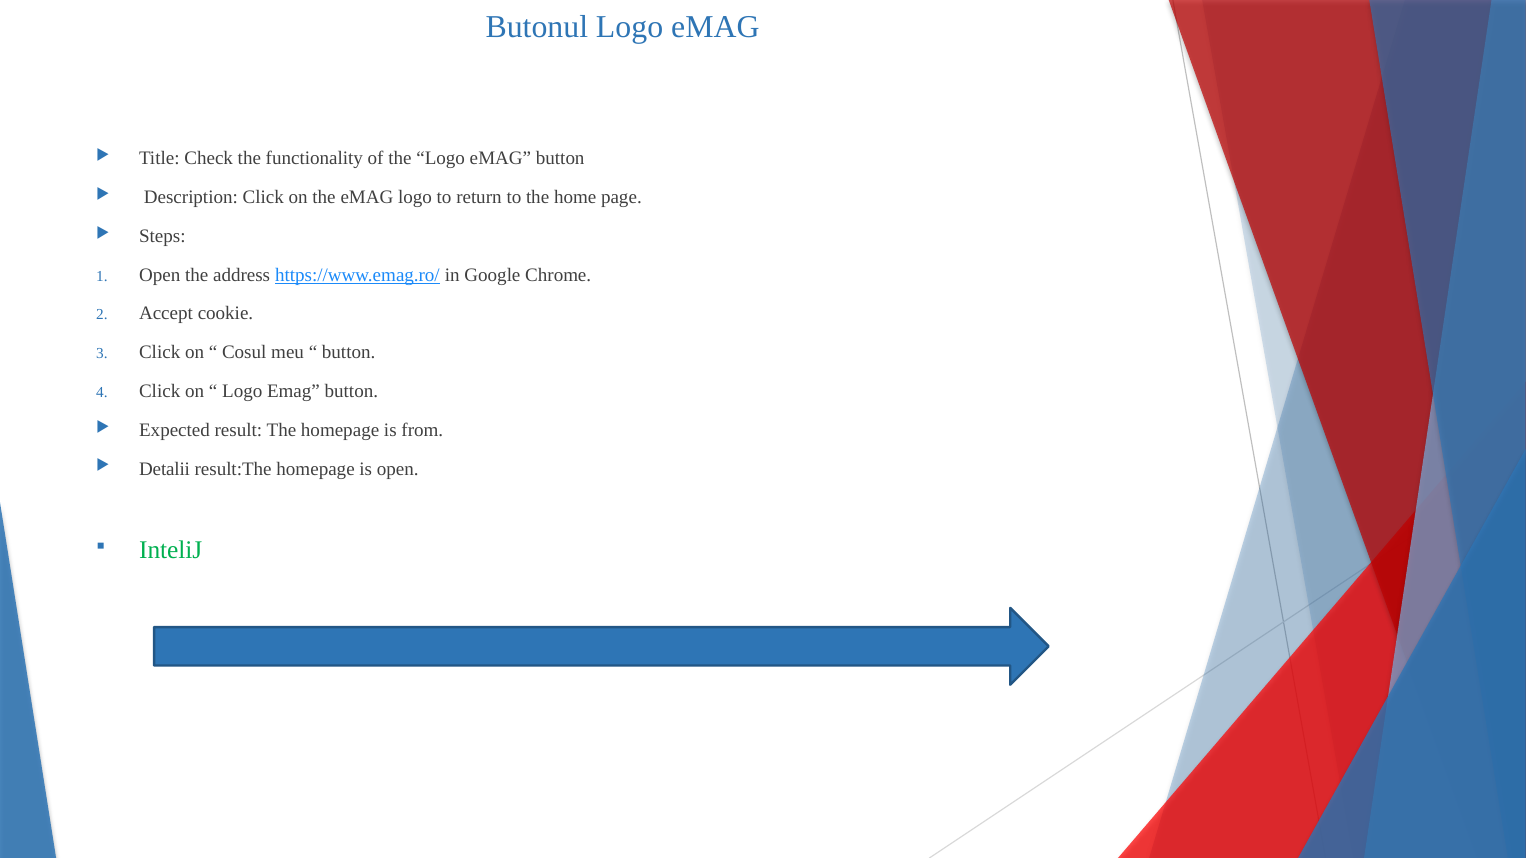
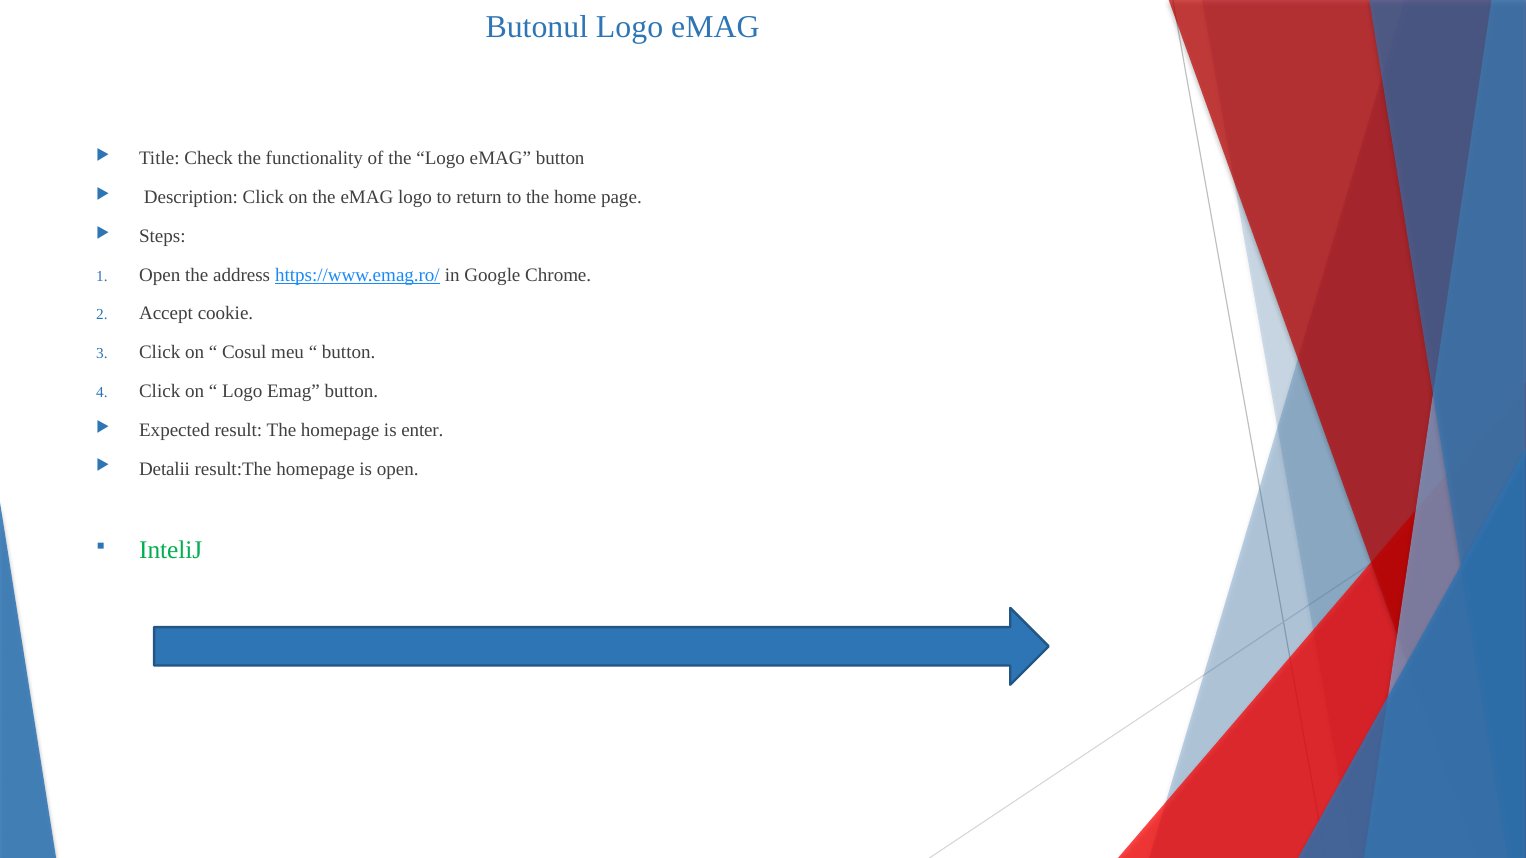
from: from -> enter
